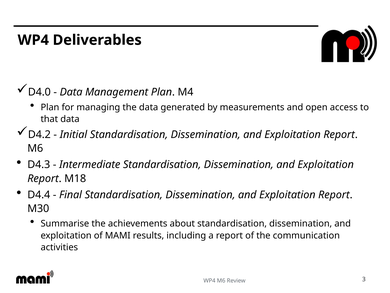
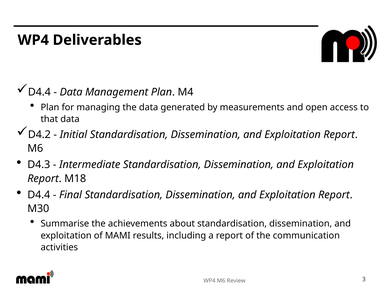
D4.0 at (39, 92): D4.0 -> D4.4
